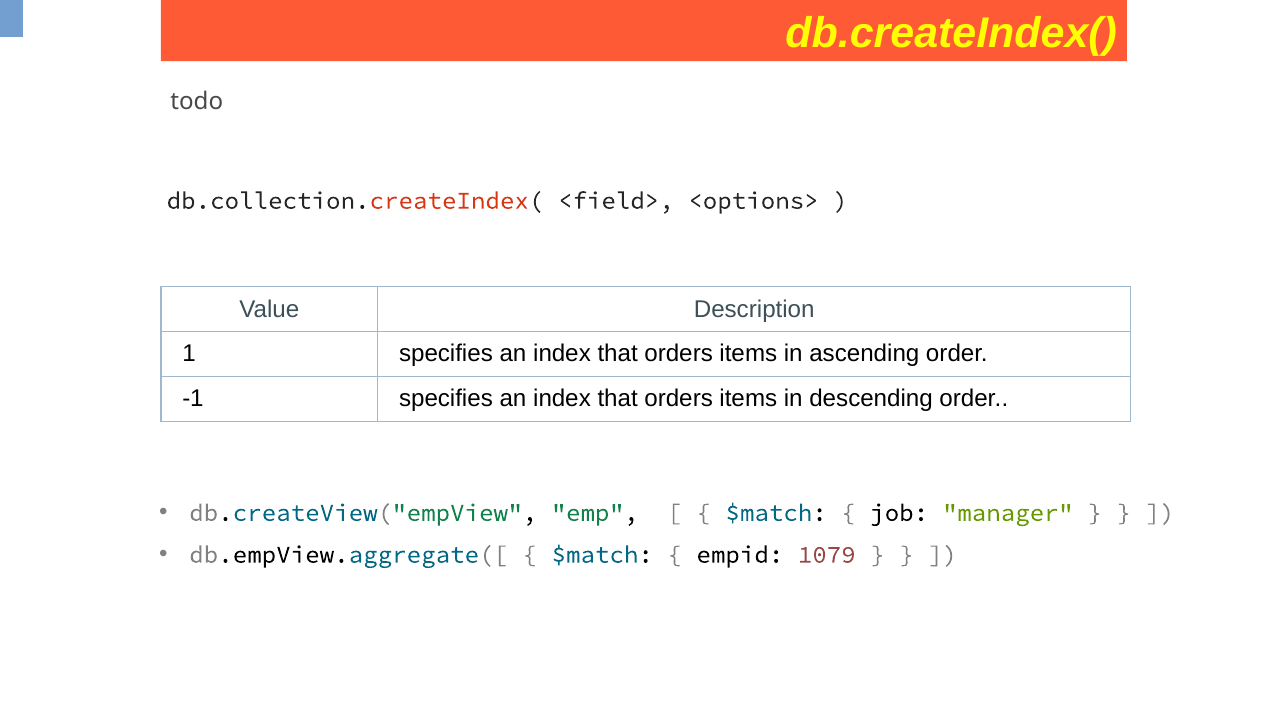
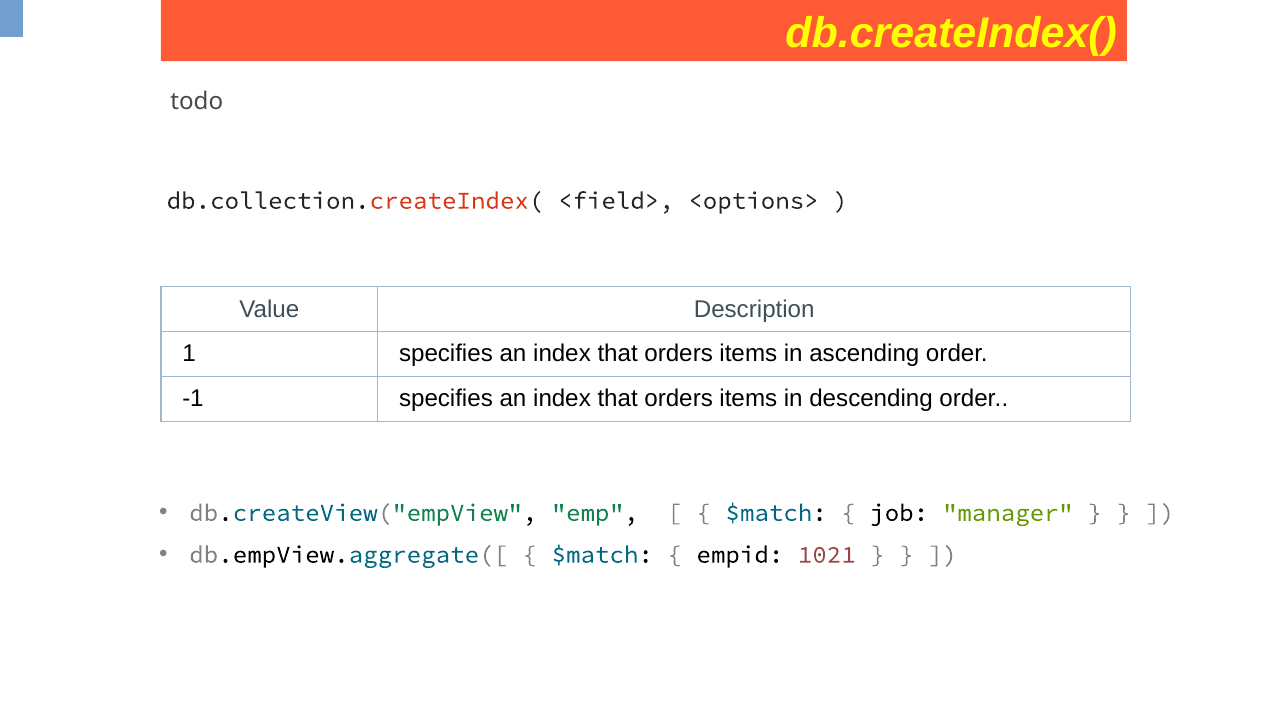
1079: 1079 -> 1021
